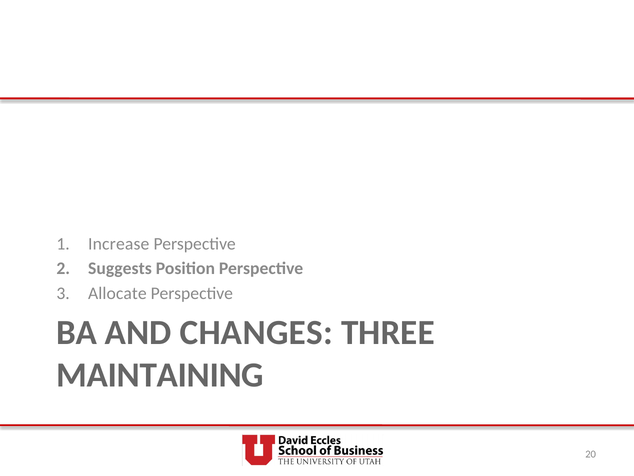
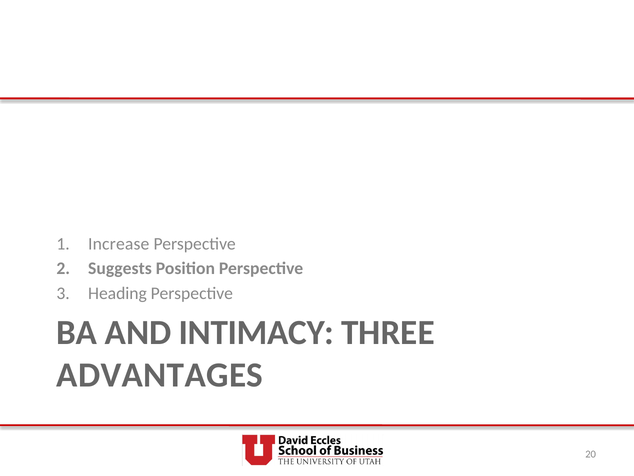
Allocate: Allocate -> Heading
CHANGES: CHANGES -> INTIMACY
MAINTAINING: MAINTAINING -> ADVANTAGES
